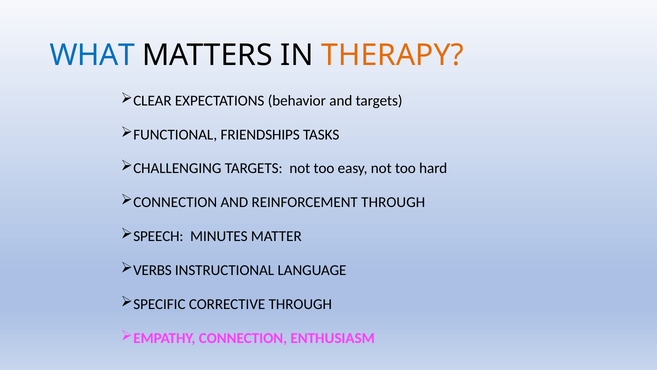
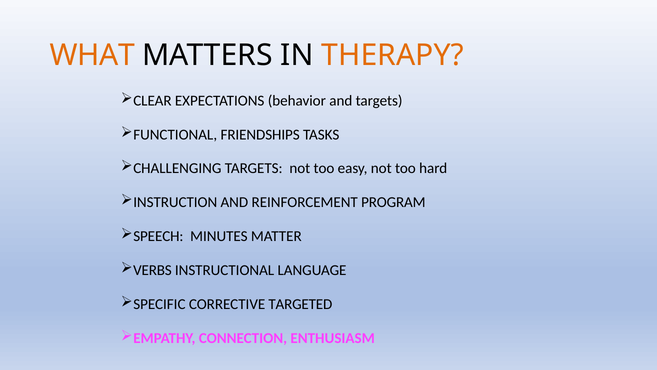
WHAT colour: blue -> orange
CONNECTION at (175, 202): CONNECTION -> INSTRUCTION
REINFORCEMENT THROUGH: THROUGH -> PROGRAM
CORRECTIVE THROUGH: THROUGH -> TARGETED
